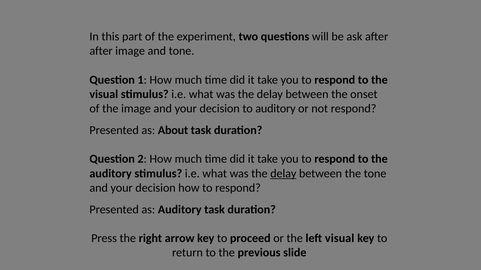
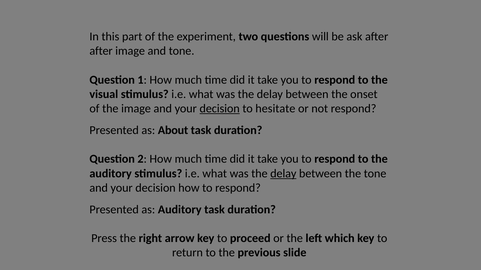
decision at (220, 109) underline: none -> present
to auditory: auditory -> hesitate
left visual: visual -> which
